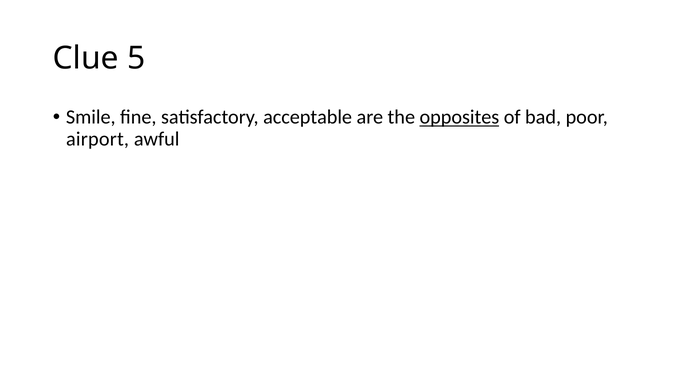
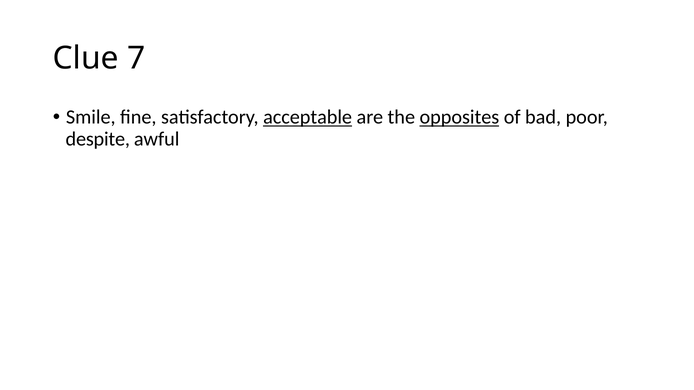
5: 5 -> 7
acceptable underline: none -> present
airport: airport -> despite
